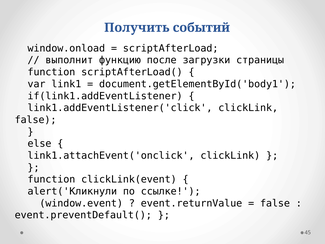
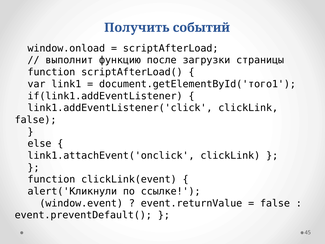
document.getElementById('body1: document.getElementById('body1 -> document.getElementById('того1
